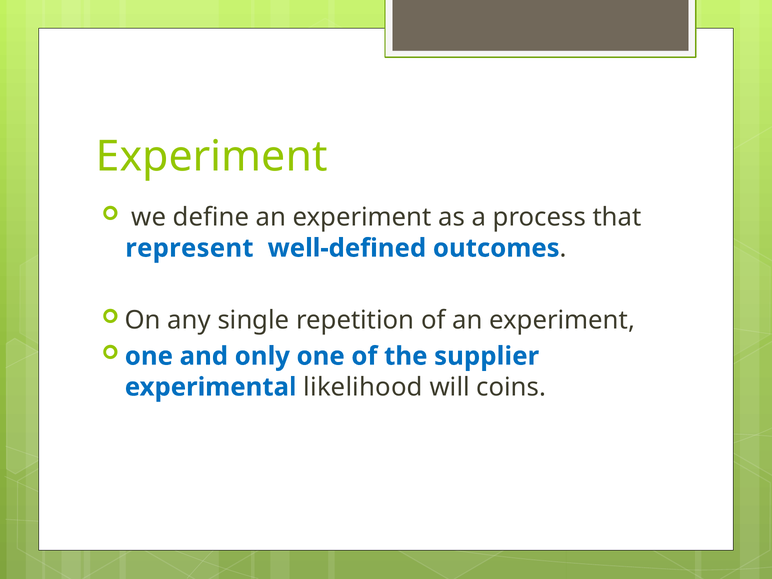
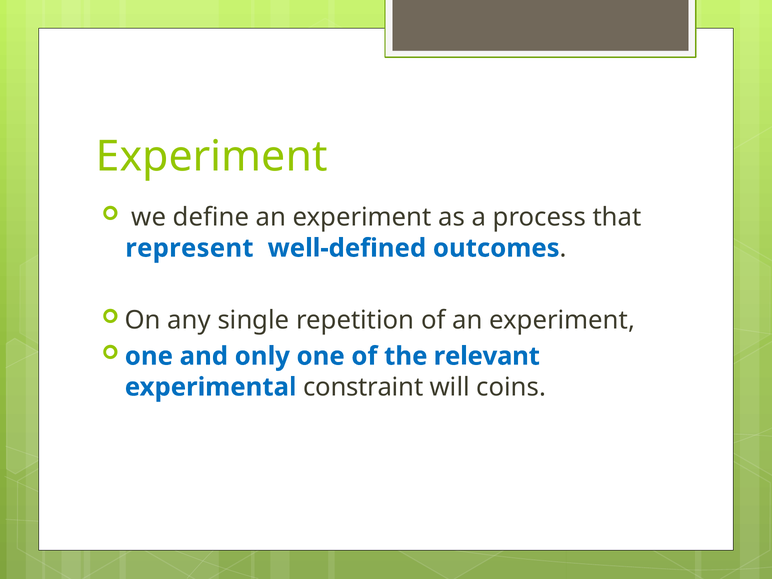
supplier: supplier -> relevant
likelihood: likelihood -> constraint
